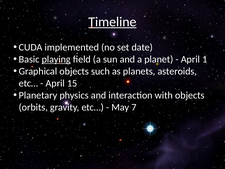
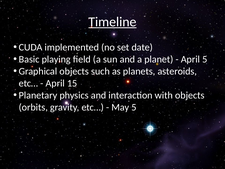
playing underline: present -> none
April 1: 1 -> 5
May 7: 7 -> 5
